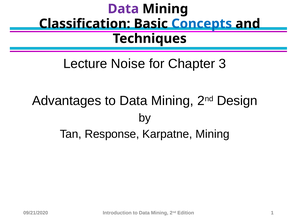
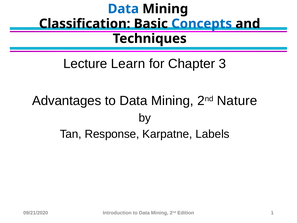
Data at (123, 9) colour: purple -> blue
Noise: Noise -> Learn
Design: Design -> Nature
Karpatne Mining: Mining -> Labels
